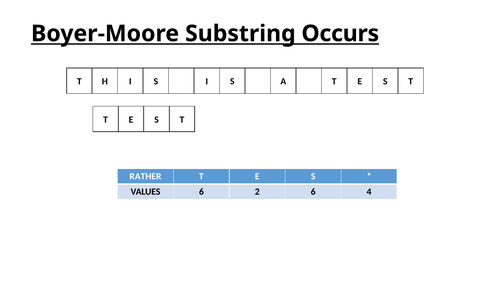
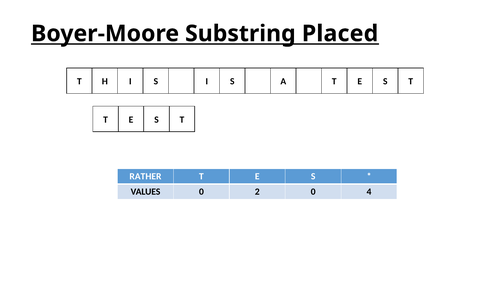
Occurs: Occurs -> Placed
VALUES 6: 6 -> 0
2 6: 6 -> 0
